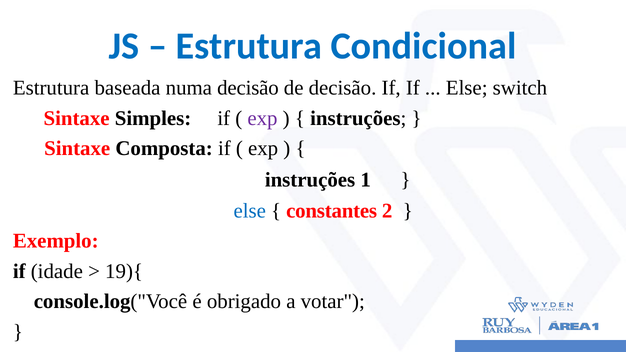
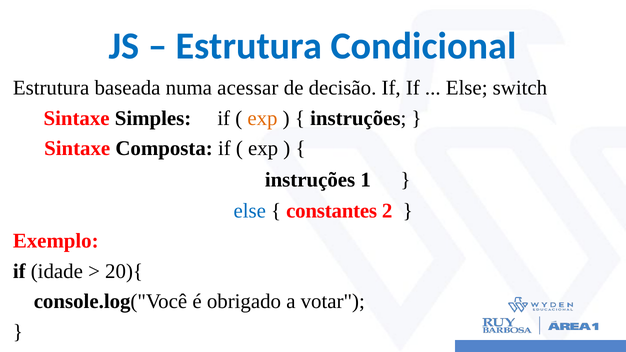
numa decisão: decisão -> acessar
exp at (262, 118) colour: purple -> orange
19){: 19){ -> 20){
